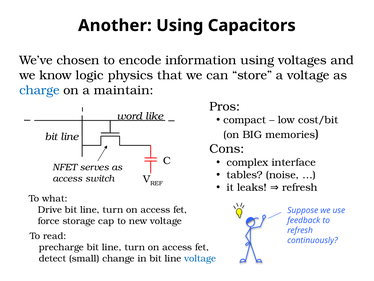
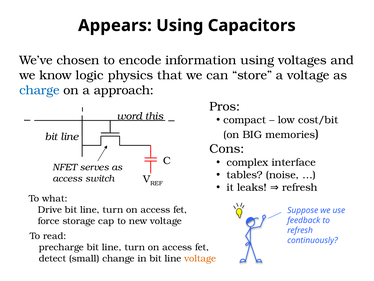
Another: Another -> Appears
maintain: maintain -> approach
like: like -> this
voltage at (200, 258) colour: blue -> orange
